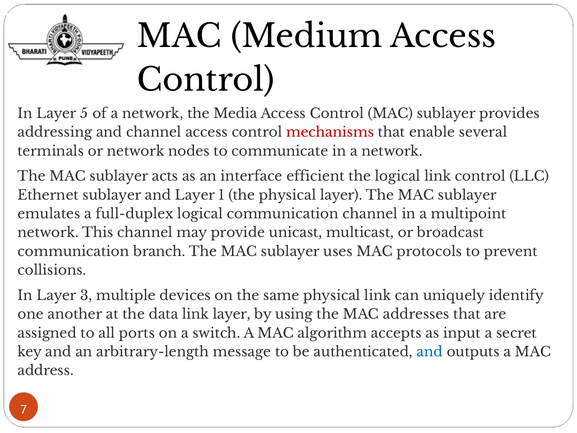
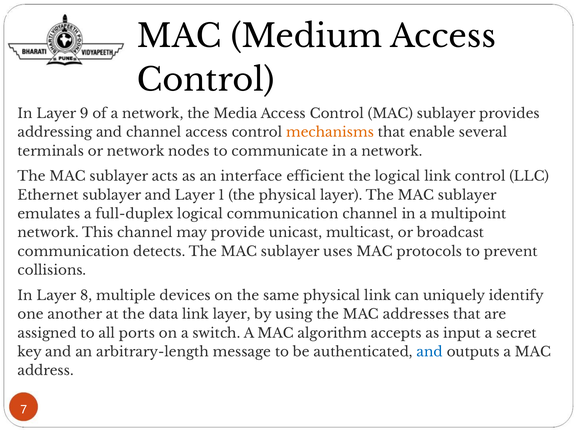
5: 5 -> 9
mechanisms colour: red -> orange
branch: branch -> detects
3: 3 -> 8
